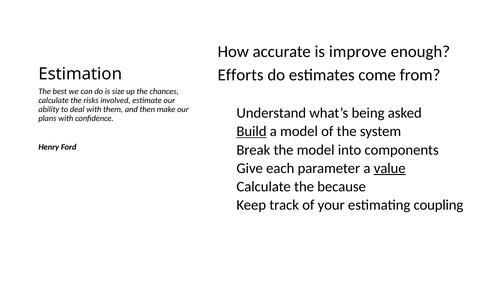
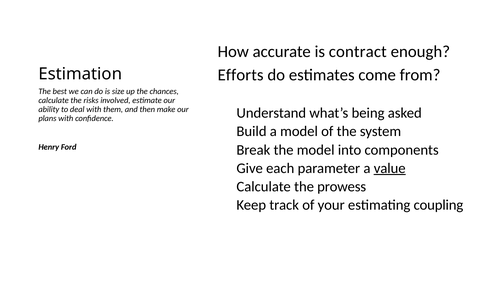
improve: improve -> contract
Build underline: present -> none
because: because -> prowess
